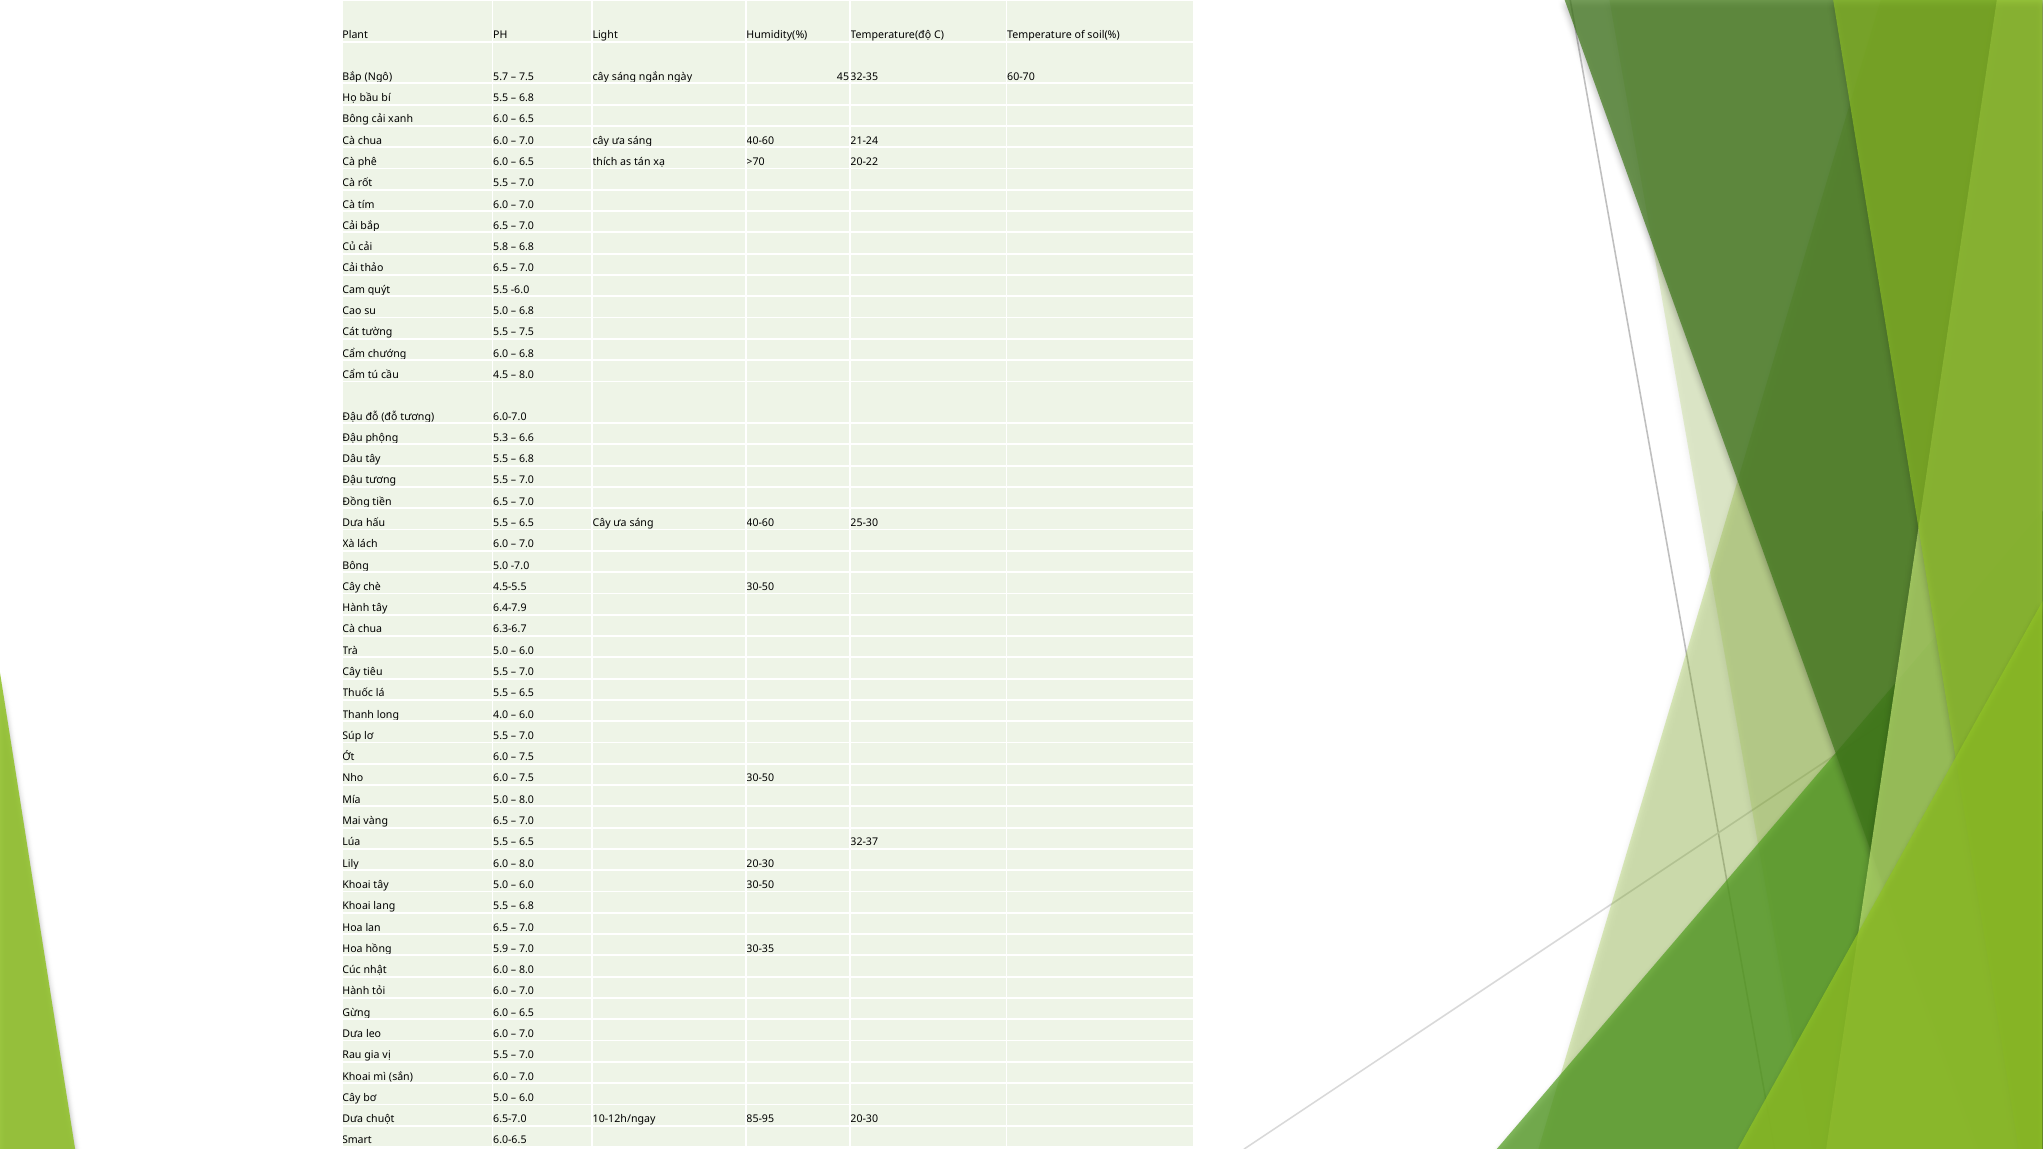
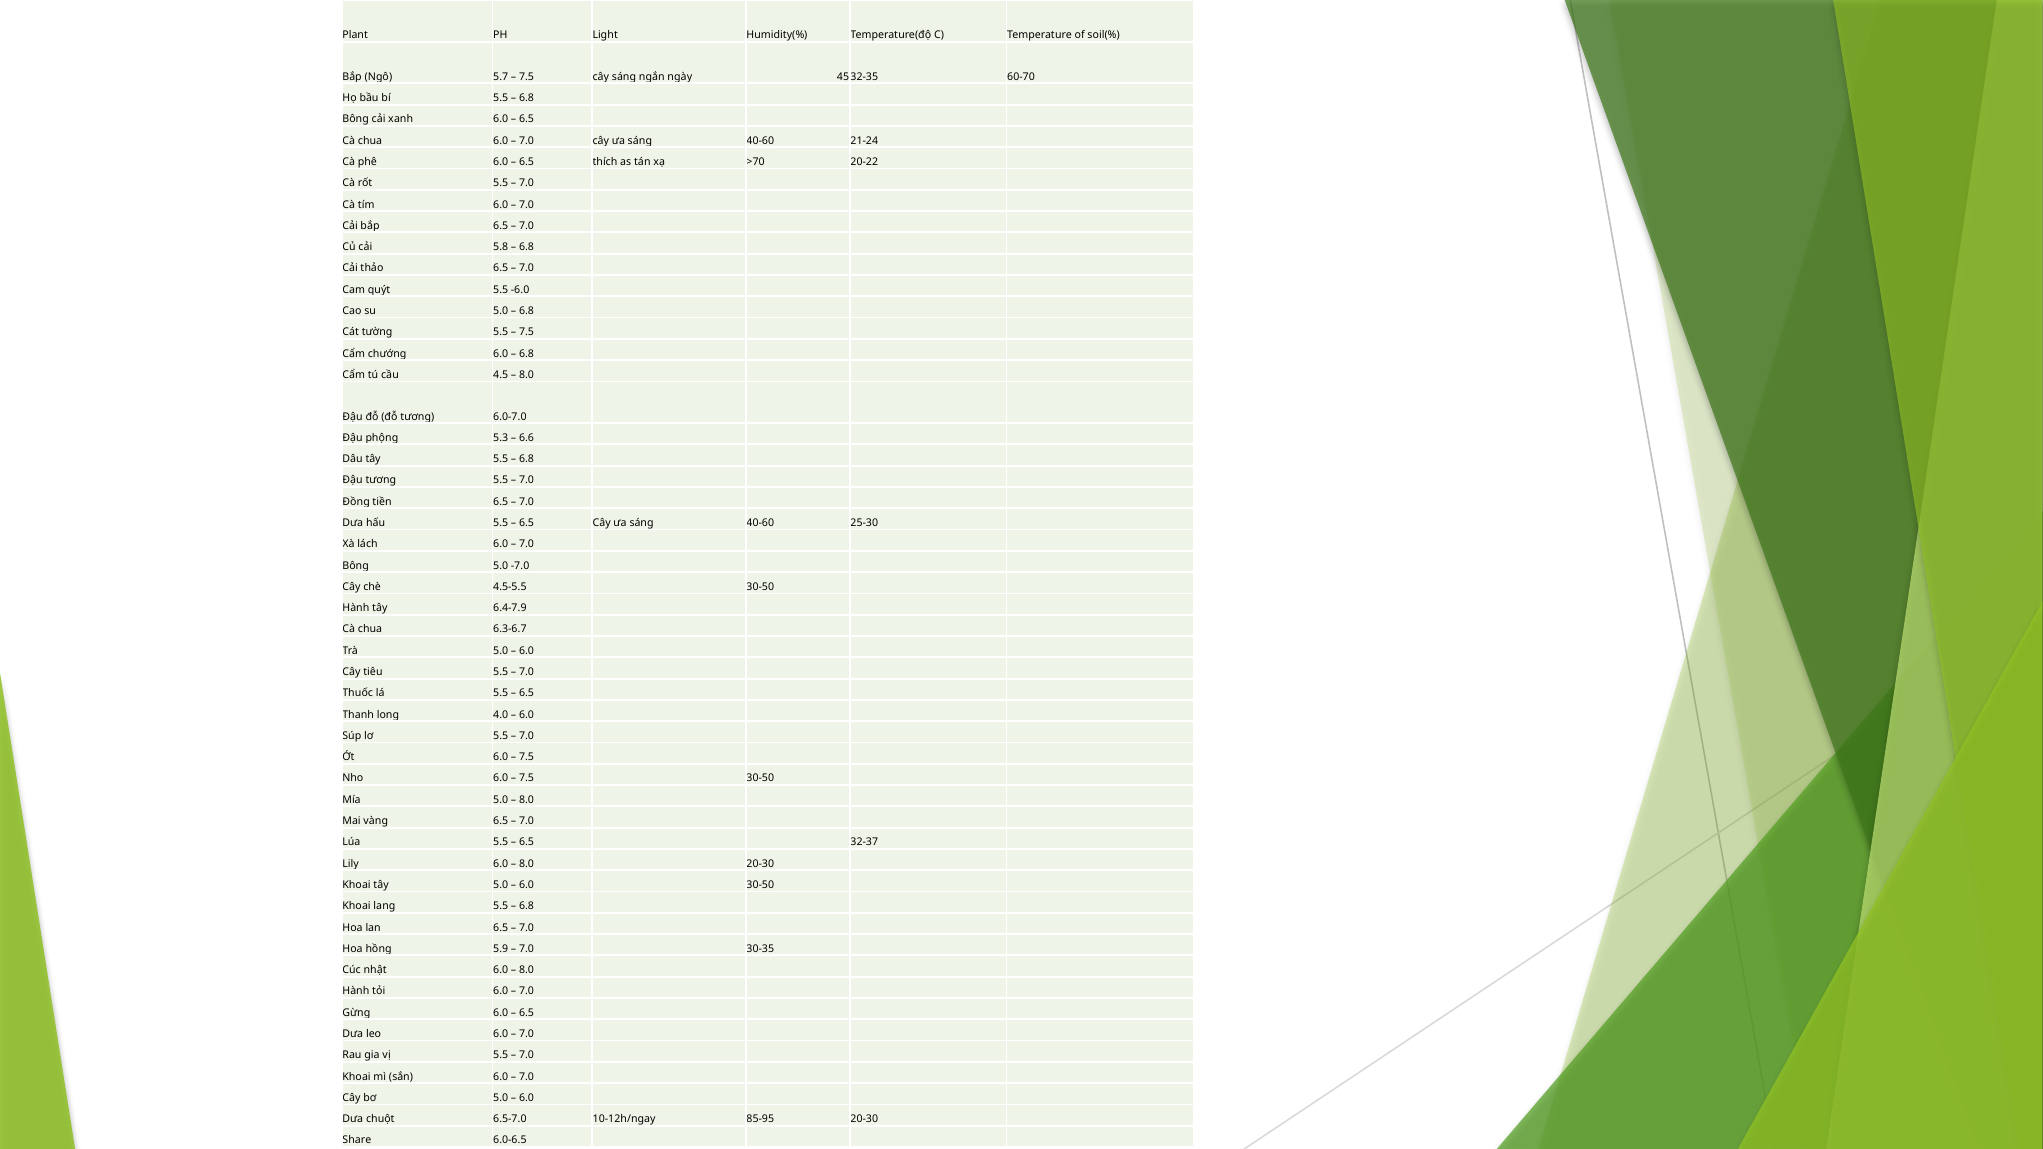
Smart: Smart -> Share
